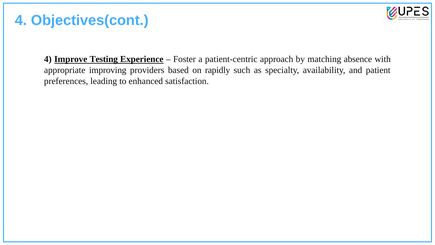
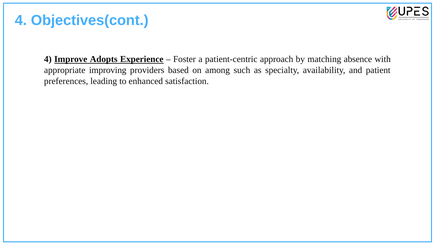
Testing: Testing -> Adopts
rapidly: rapidly -> among
